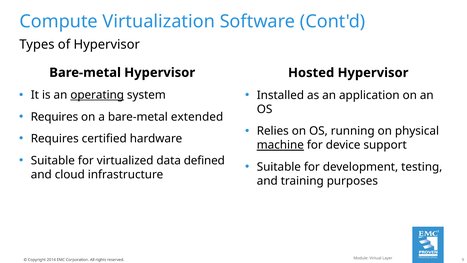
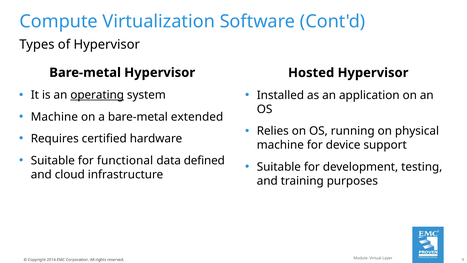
Requires at (54, 117): Requires -> Machine
machine at (280, 145) underline: present -> none
virtualized: virtualized -> functional
